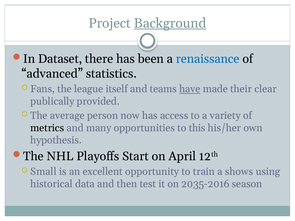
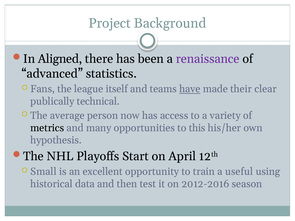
Background underline: present -> none
Dataset: Dataset -> Aligned
renaissance colour: blue -> purple
provided: provided -> technical
shows: shows -> useful
2035-2016: 2035-2016 -> 2012-2016
